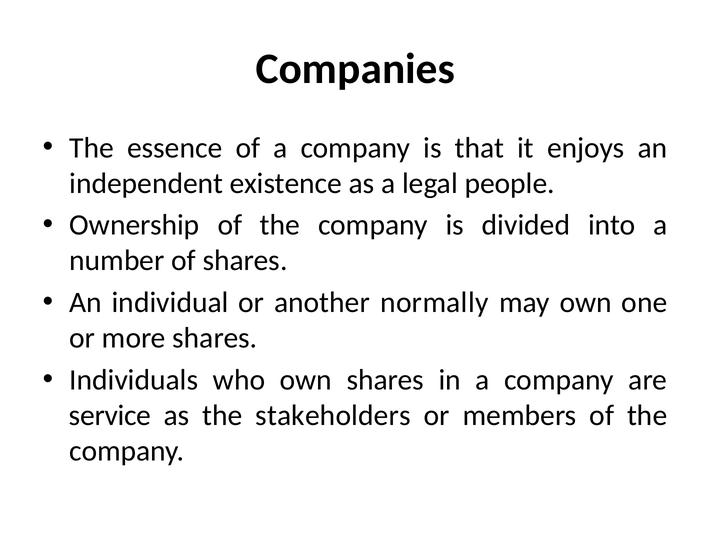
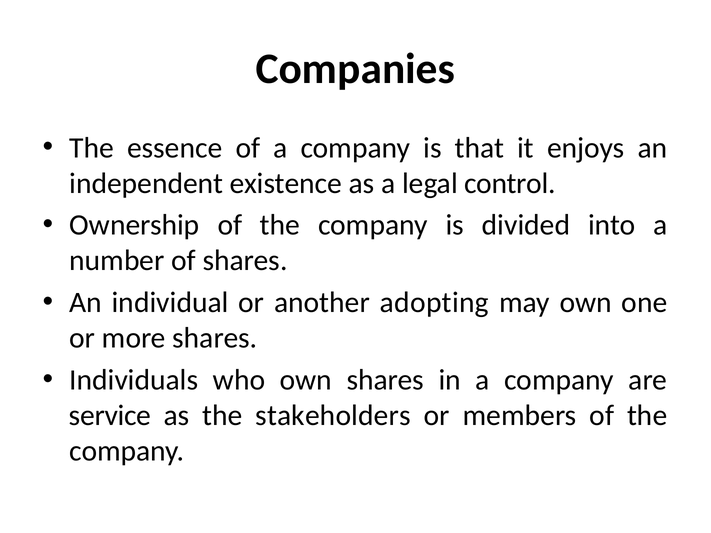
people: people -> control
normally: normally -> adopting
